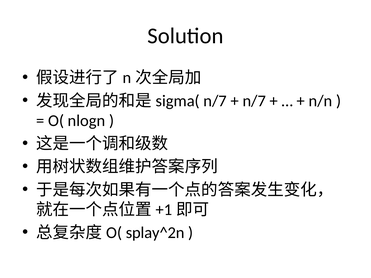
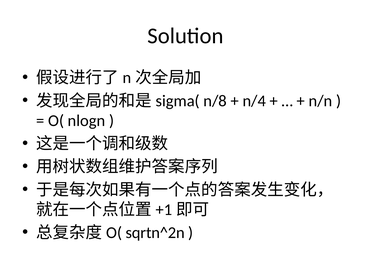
n/7 at (215, 101): n/7 -> n/8
n/7 at (254, 101): n/7 -> n/4
splay^2n: splay^2n -> sqrtn^2n
